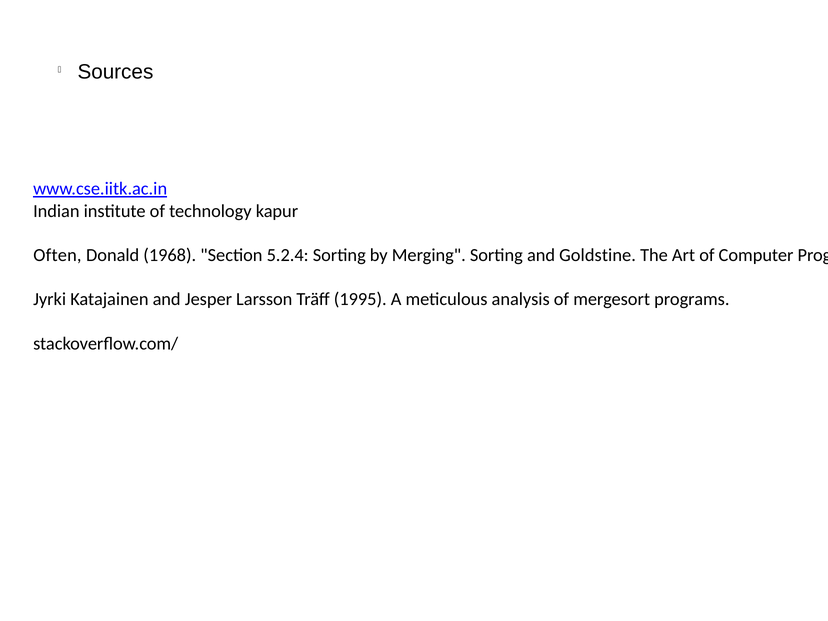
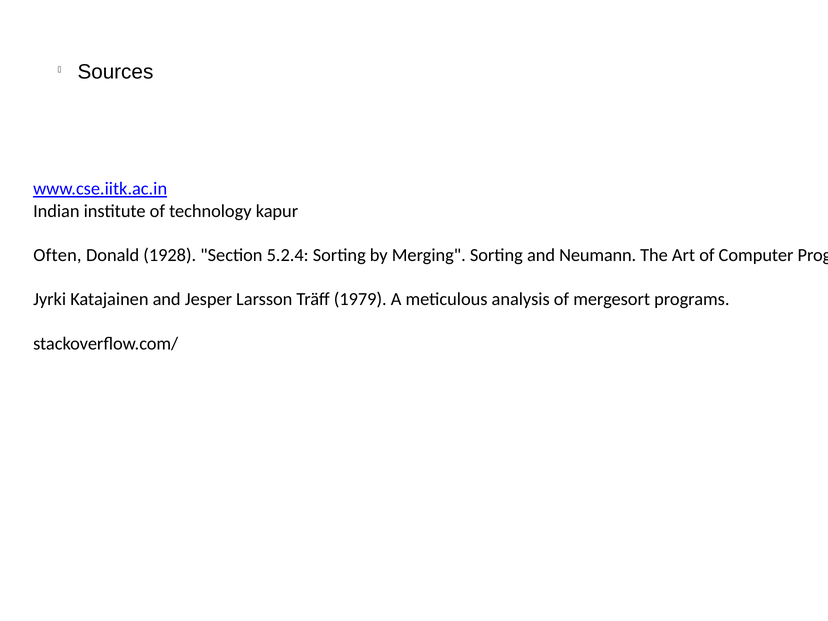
1968: 1968 -> 1928
Goldstine: Goldstine -> Neumann
1995: 1995 -> 1979
